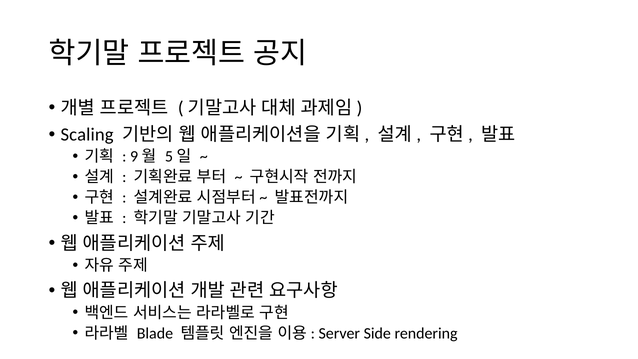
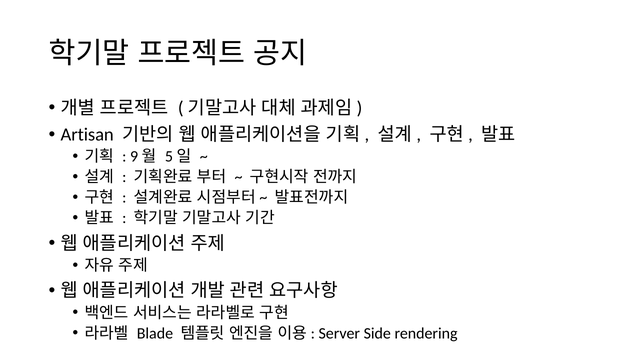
Scaling: Scaling -> Artisan
